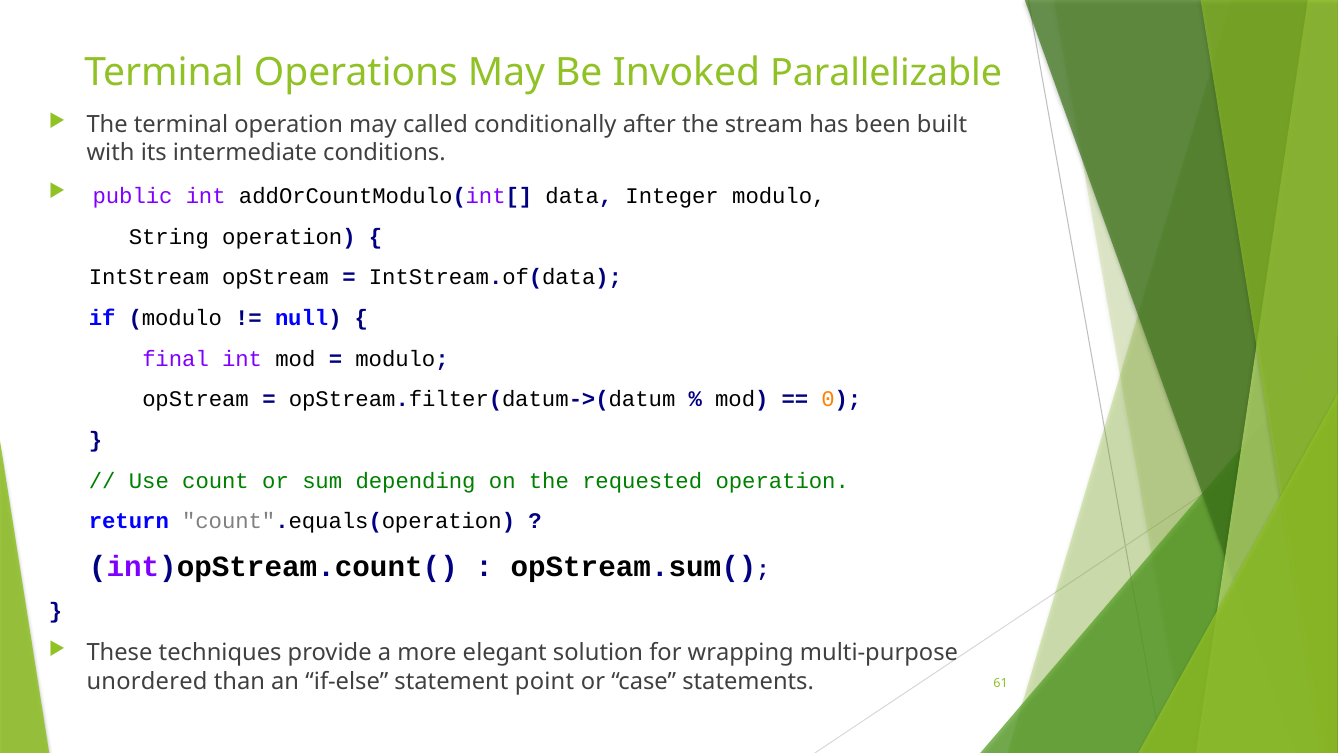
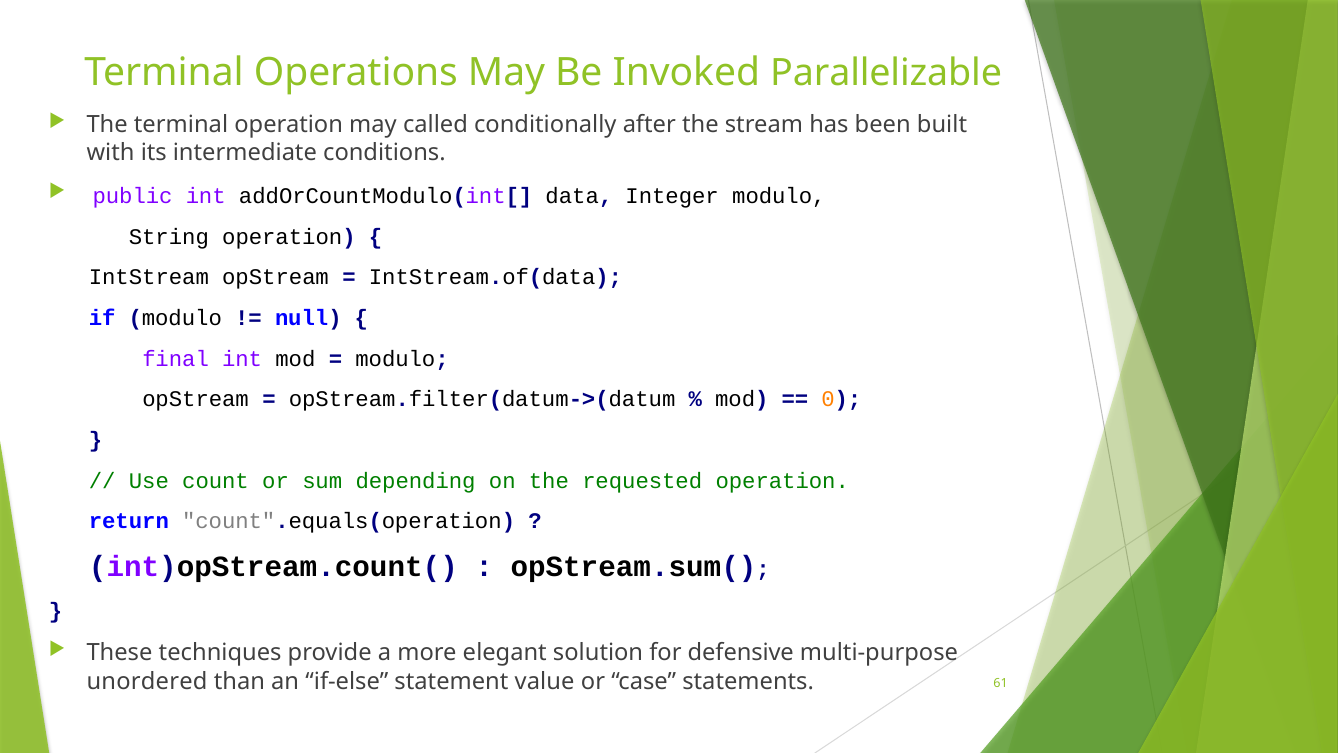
wrapping: wrapping -> defensive
point: point -> value
